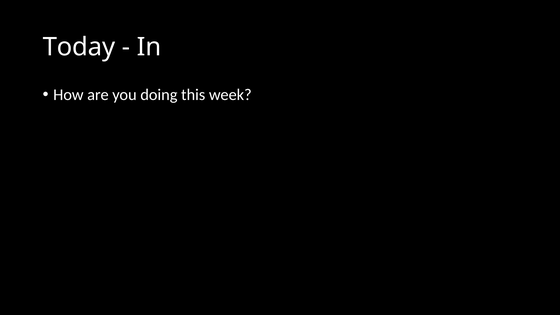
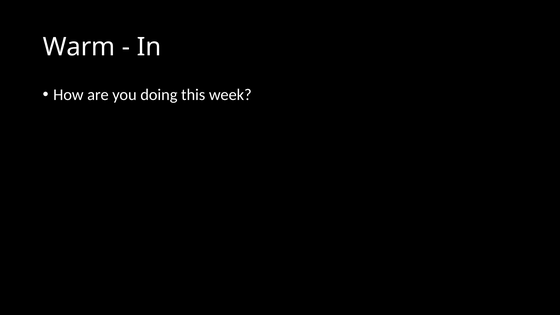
Today: Today -> Warm
